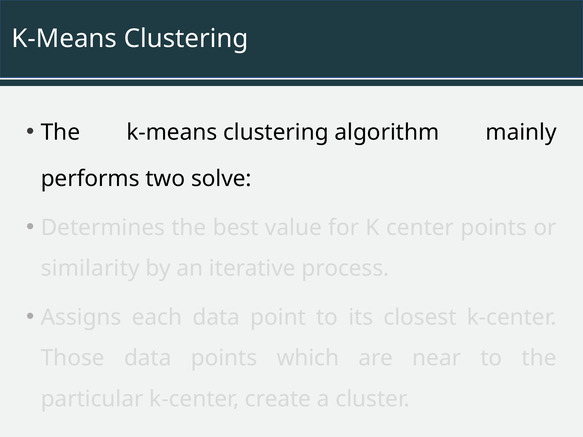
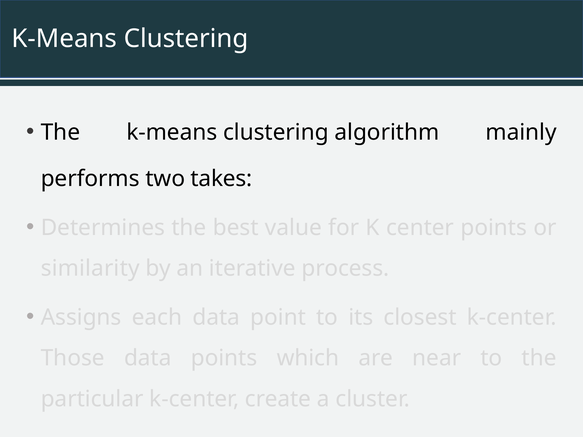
solve: solve -> takes
